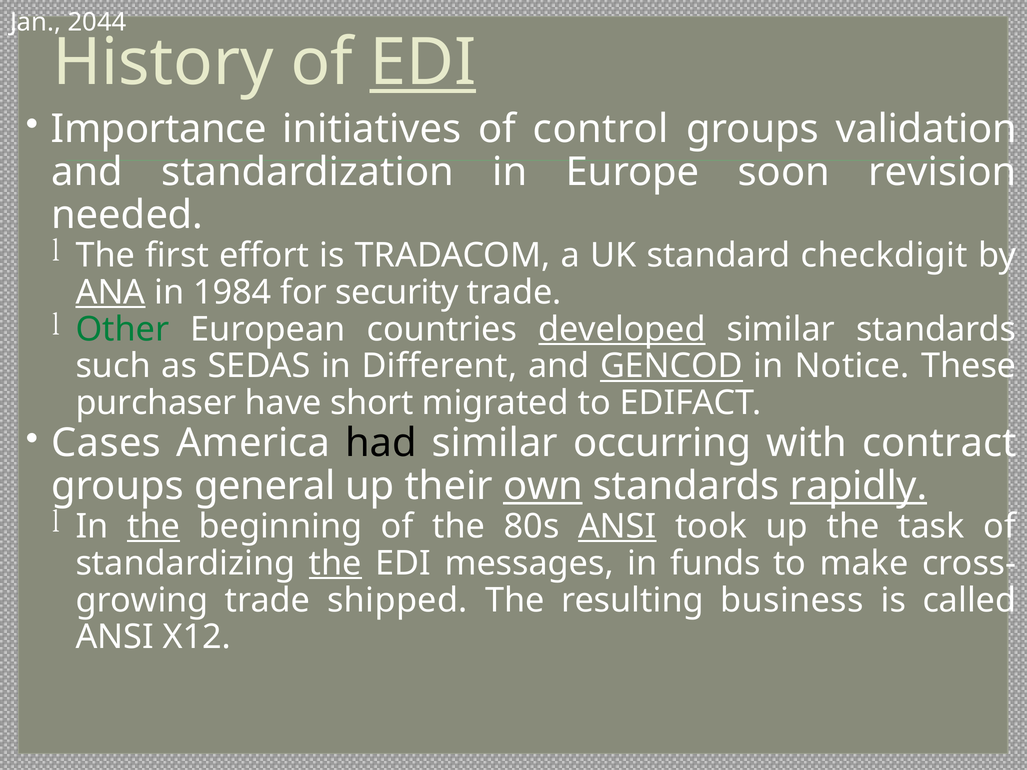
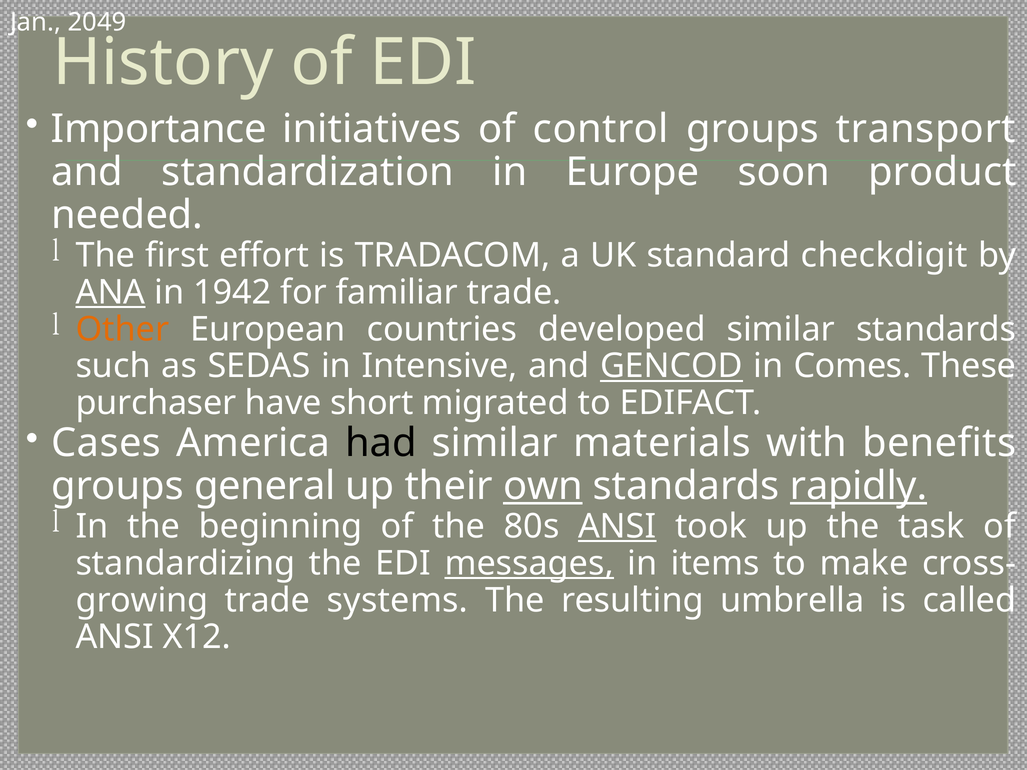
2044: 2044 -> 2049
EDI at (423, 63) underline: present -> none
validation: validation -> transport
revision: revision -> product
1984: 1984 -> 1942
security: security -> familiar
Other colour: green -> orange
developed underline: present -> none
Different: Different -> Intensive
Notice: Notice -> Comes
occurring: occurring -> materials
contract: contract -> benefits
the at (154, 526) underline: present -> none
the at (335, 563) underline: present -> none
messages underline: none -> present
funds: funds -> items
shipped: shipped -> systems
business: business -> umbrella
